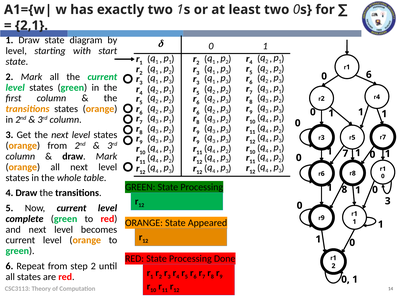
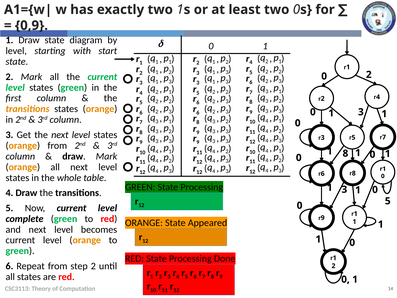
2,1: 2,1 -> 0,9
0 6: 6 -> 2
1 at (361, 112): 1 -> 3
1 7: 7 -> 8
8 at (344, 189): 8 -> 3
0 3: 3 -> 5
